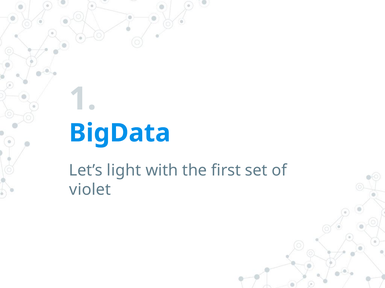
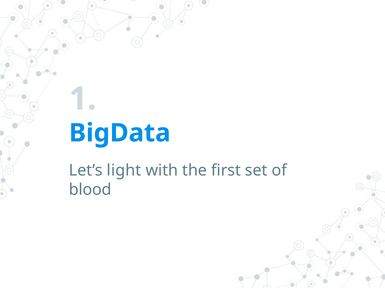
violet: violet -> blood
